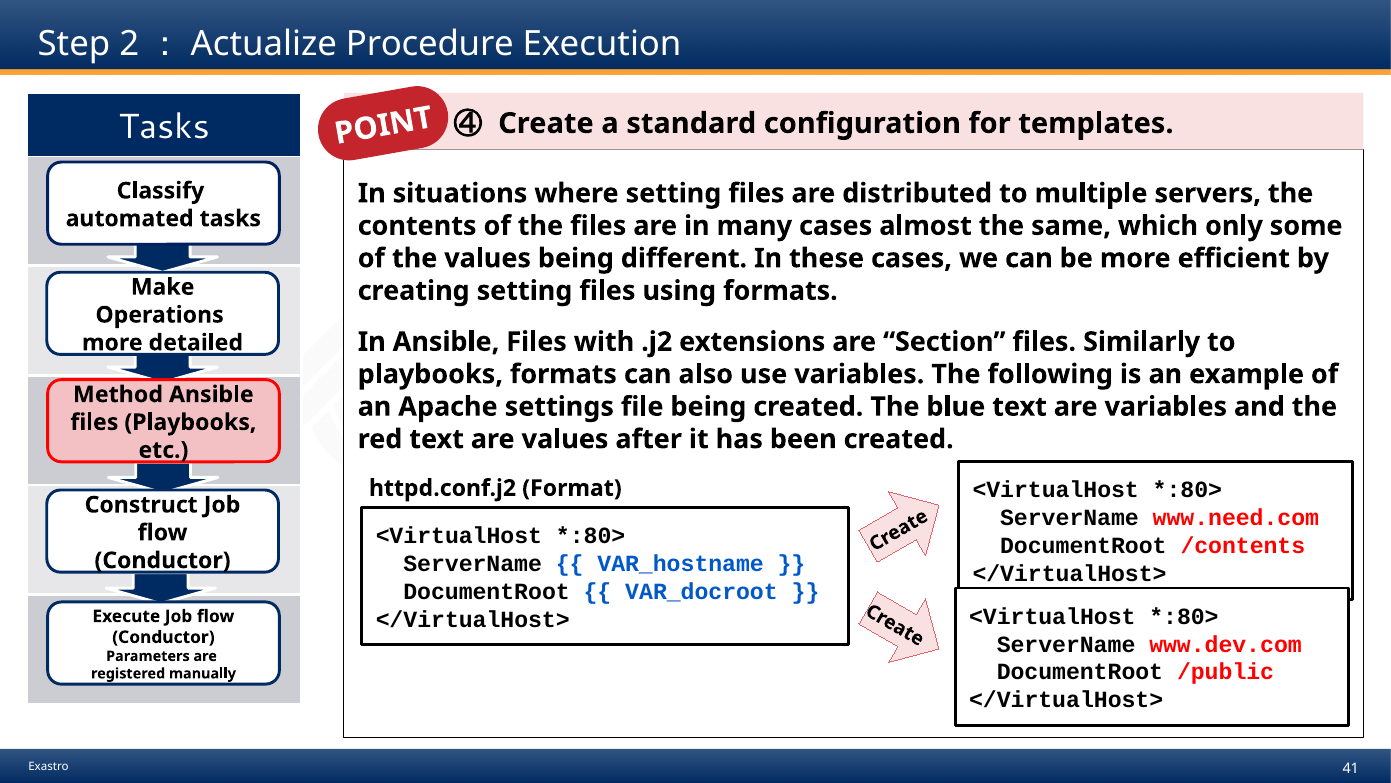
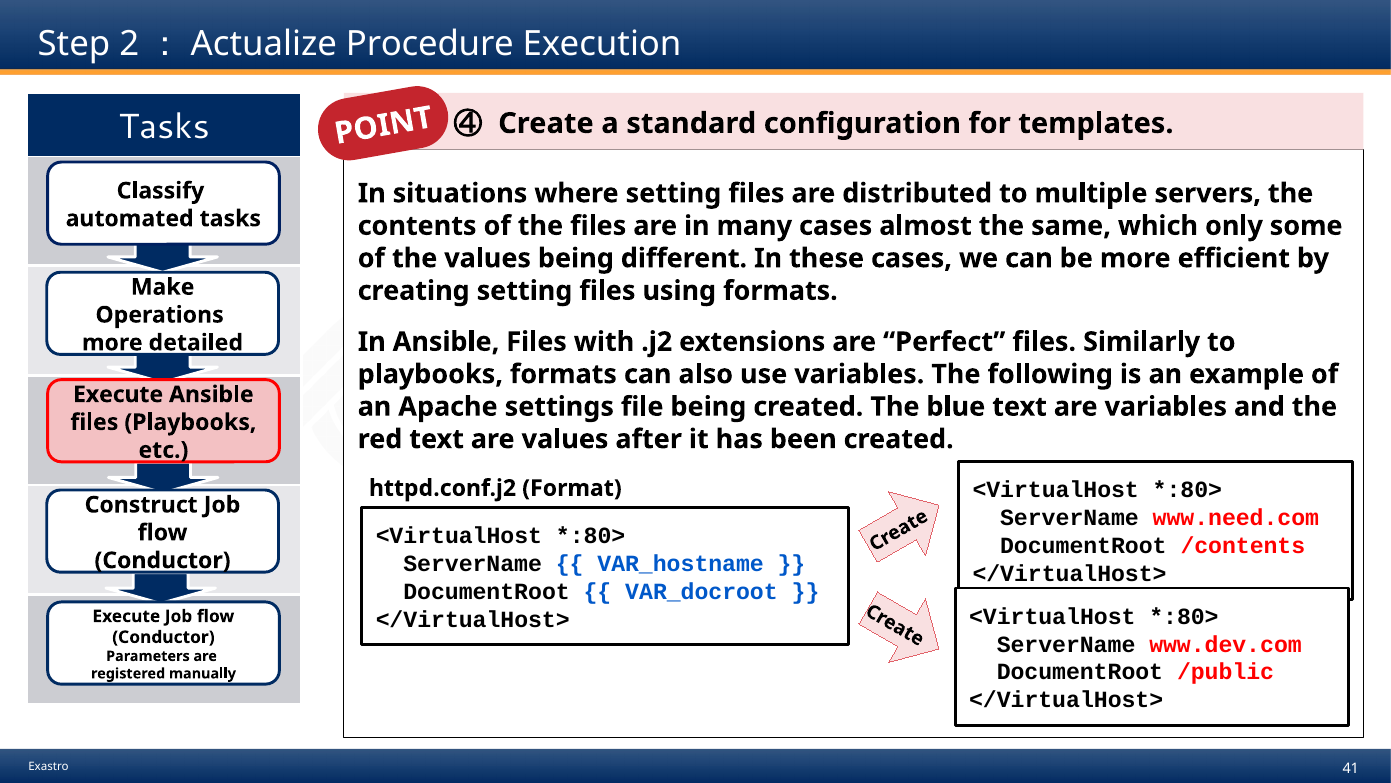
Section: Section -> Perfect
Method at (118, 394): Method -> Execute
